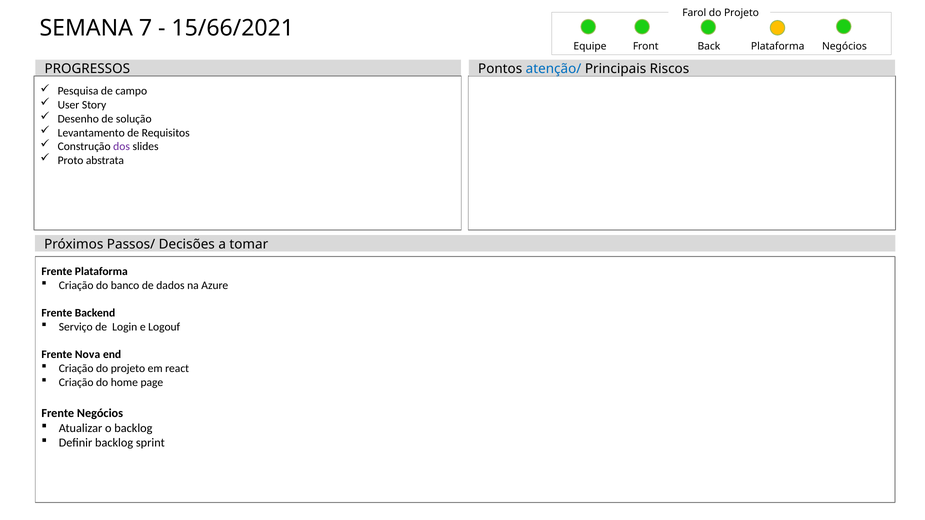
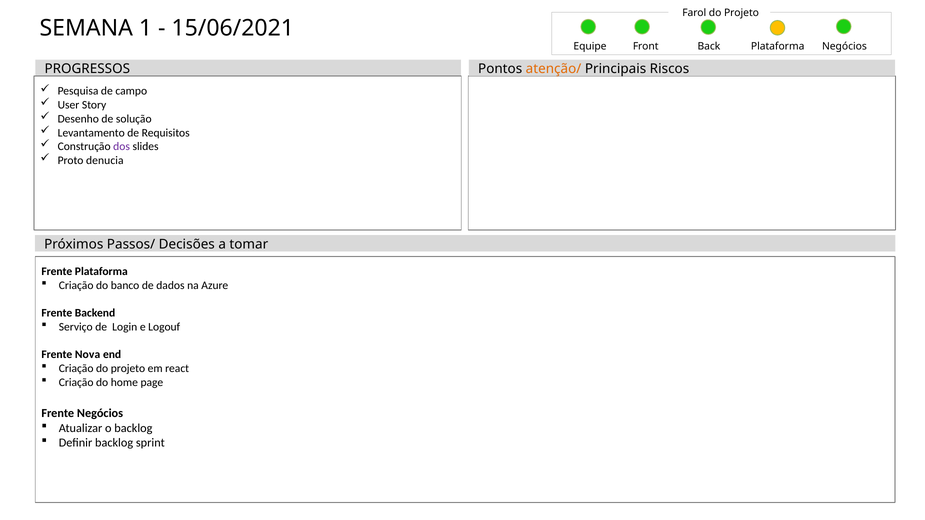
7: 7 -> 1
15/66/2021: 15/66/2021 -> 15/06/2021
atenção/ colour: blue -> orange
abstrata: abstrata -> denucia
